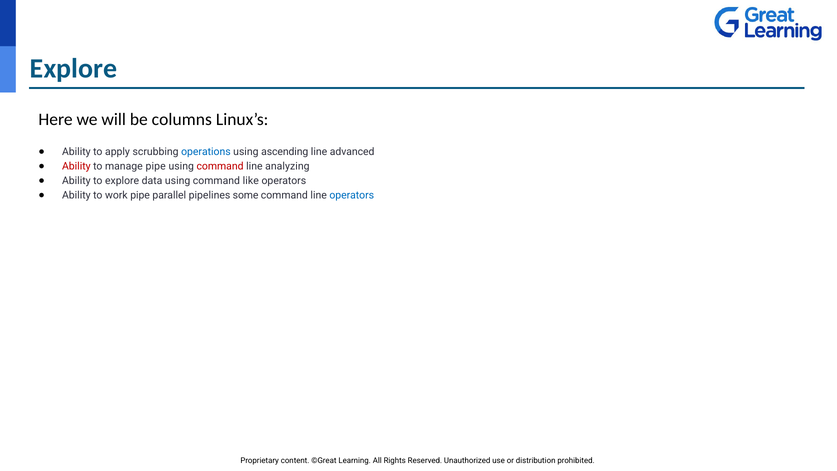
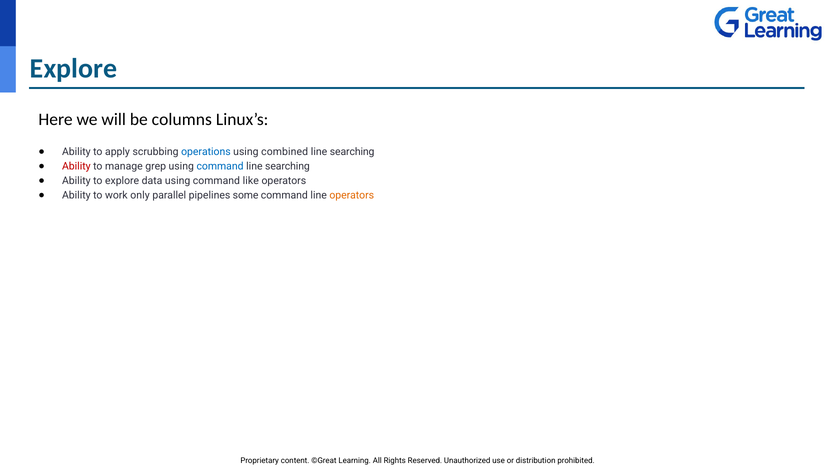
ascending: ascending -> combined
advanced at (352, 152): advanced -> searching
manage pipe: pipe -> grep
command at (220, 166) colour: red -> blue
analyzing at (287, 166): analyzing -> searching
work pipe: pipe -> only
operators at (352, 195) colour: blue -> orange
